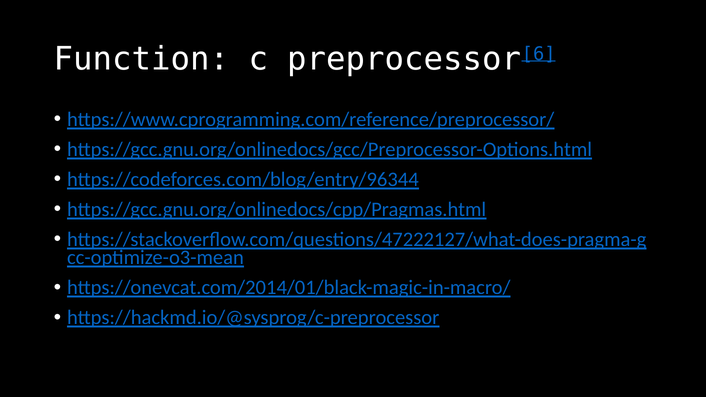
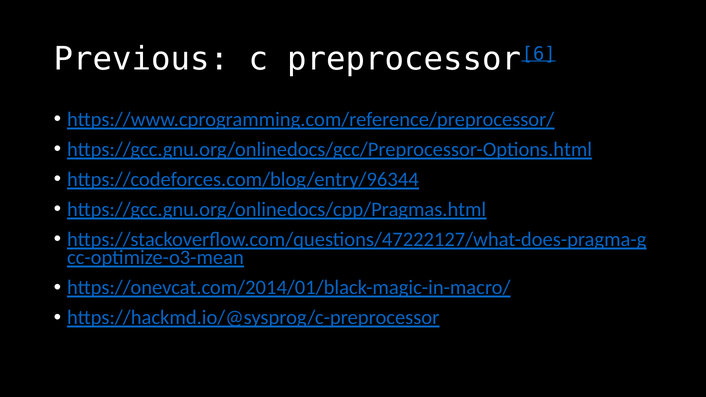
Function: Function -> Previous
